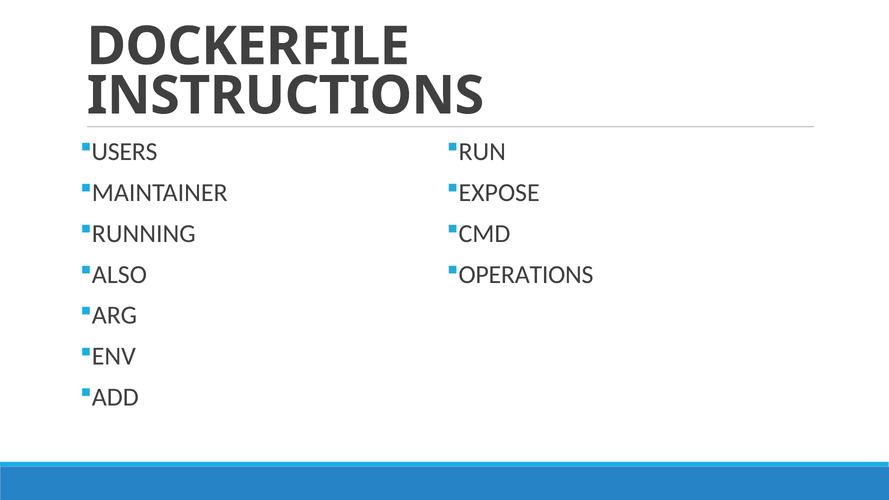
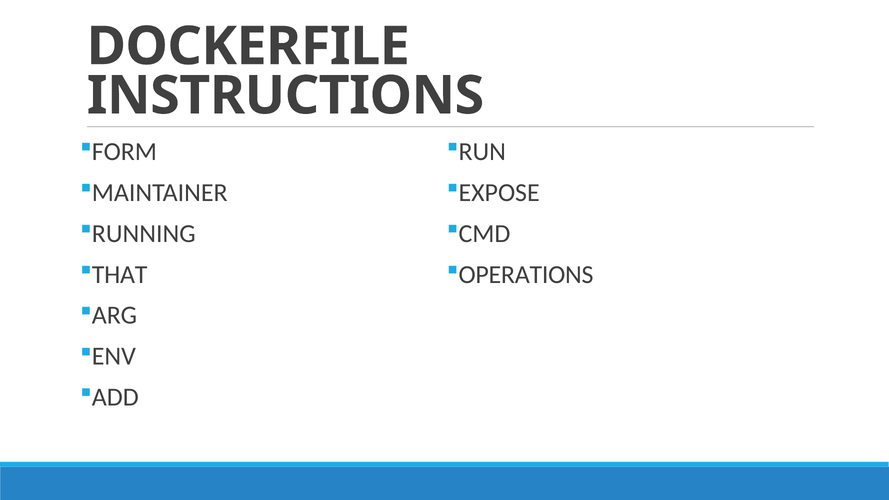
USERS: USERS -> FORM
ALSO: ALSO -> THAT
